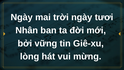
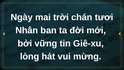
trời ngày: ngày -> chán
